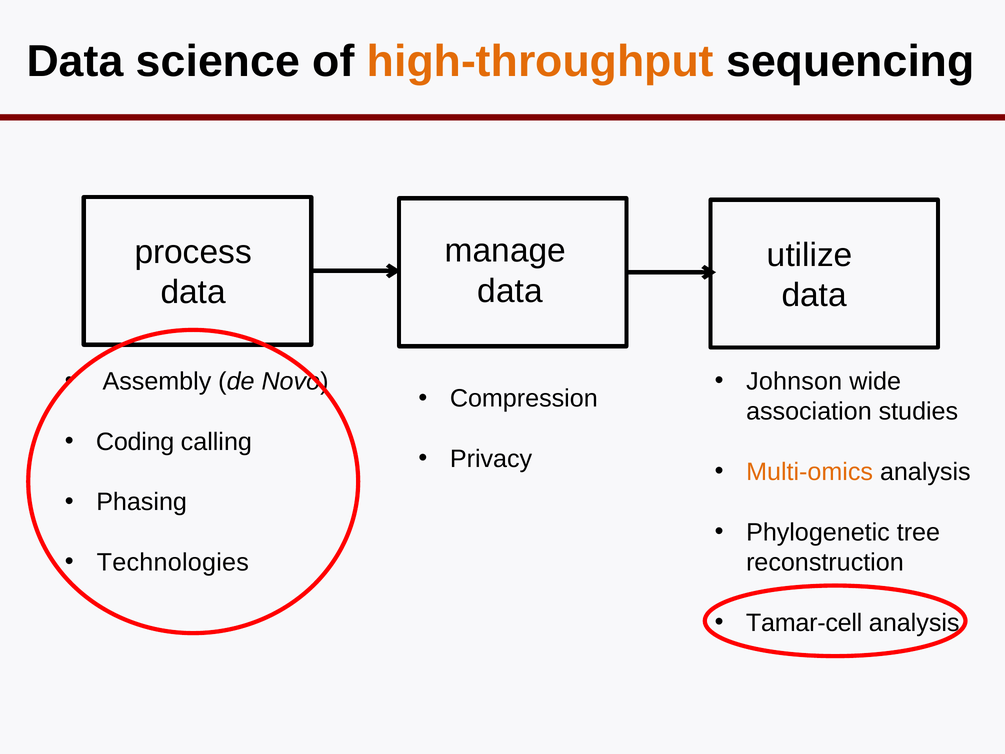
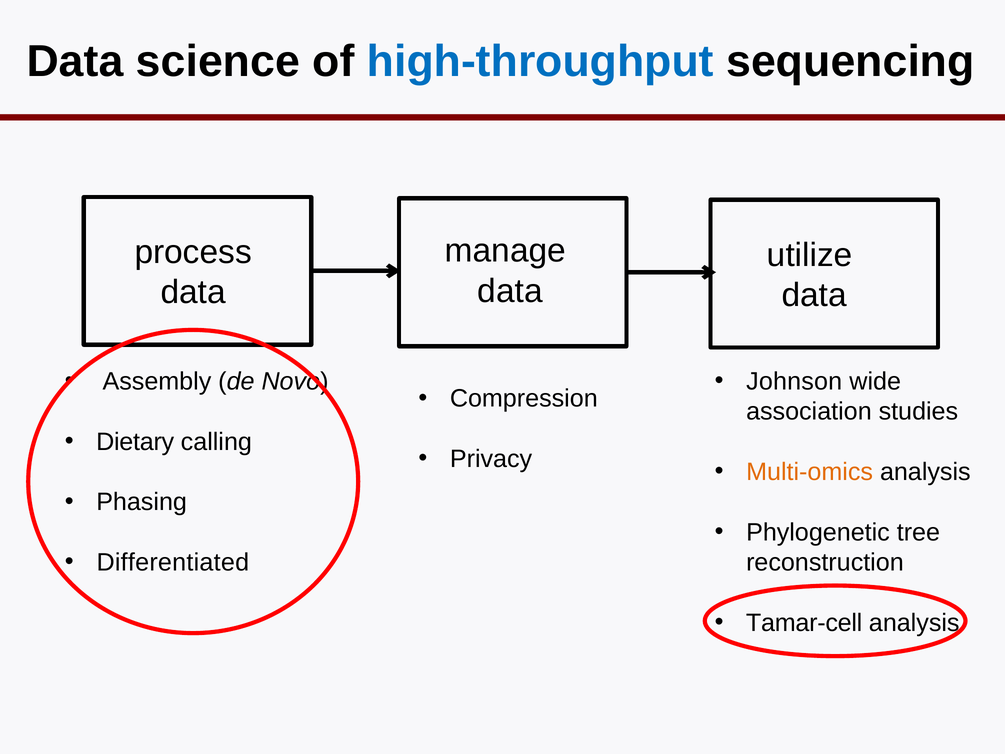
high-throughput colour: orange -> blue
Coding: Coding -> Dietary
Technologies: Technologies -> Differentiated
